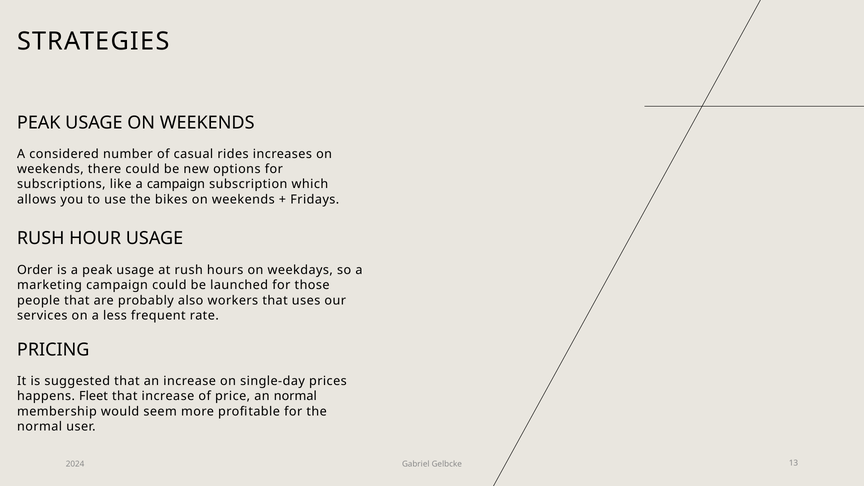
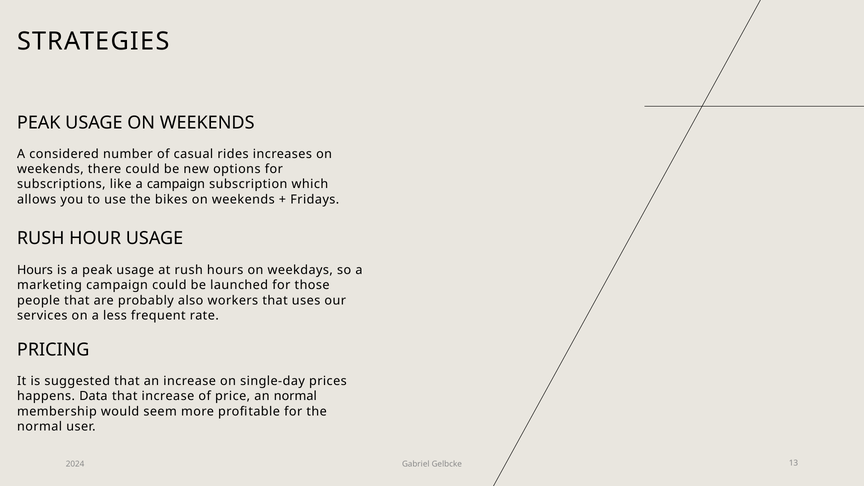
Order at (35, 270): Order -> Hours
Fleet: Fleet -> Data
